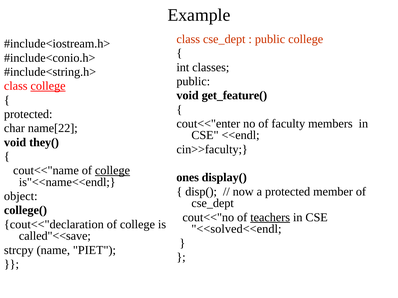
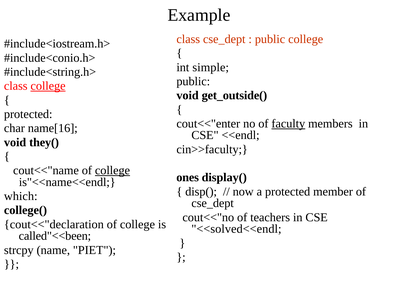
classes: classes -> simple
get_feature(: get_feature( -> get_outside(
faculty underline: none -> present
name[22: name[22 -> name[16
object: object -> which
teachers underline: present -> none
called"<<save: called"<<save -> called"<<been
